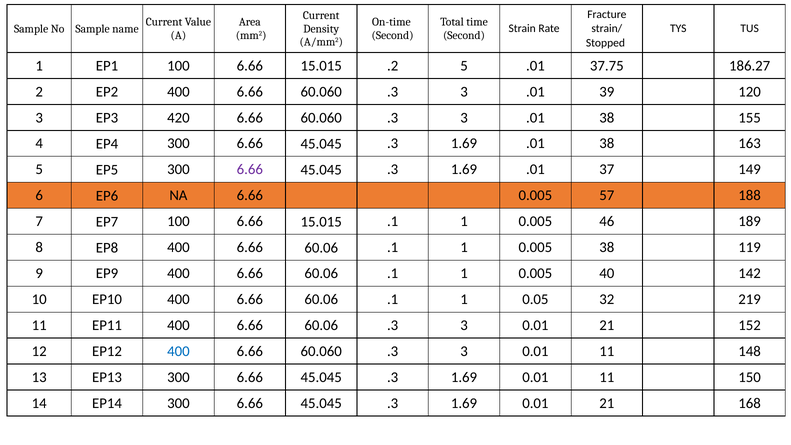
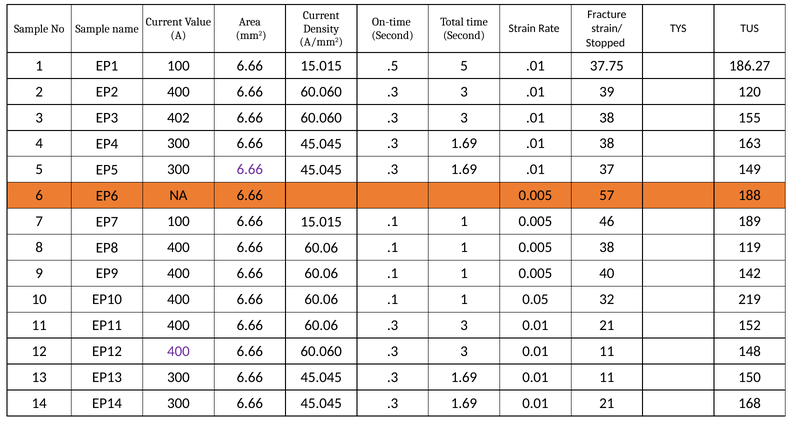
.2: .2 -> .5
420: 420 -> 402
400 at (178, 351) colour: blue -> purple
